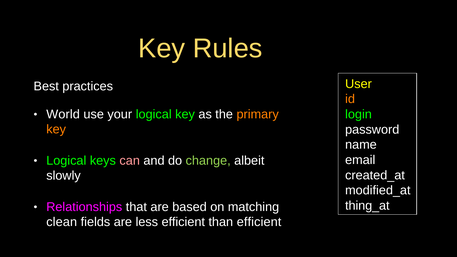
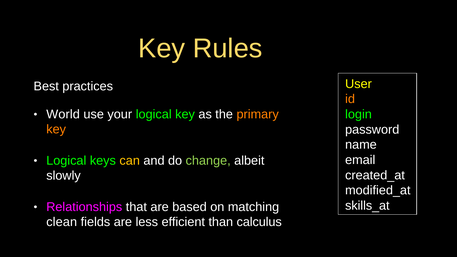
can colour: pink -> yellow
thing_at: thing_at -> skills_at
than efficient: efficient -> calculus
